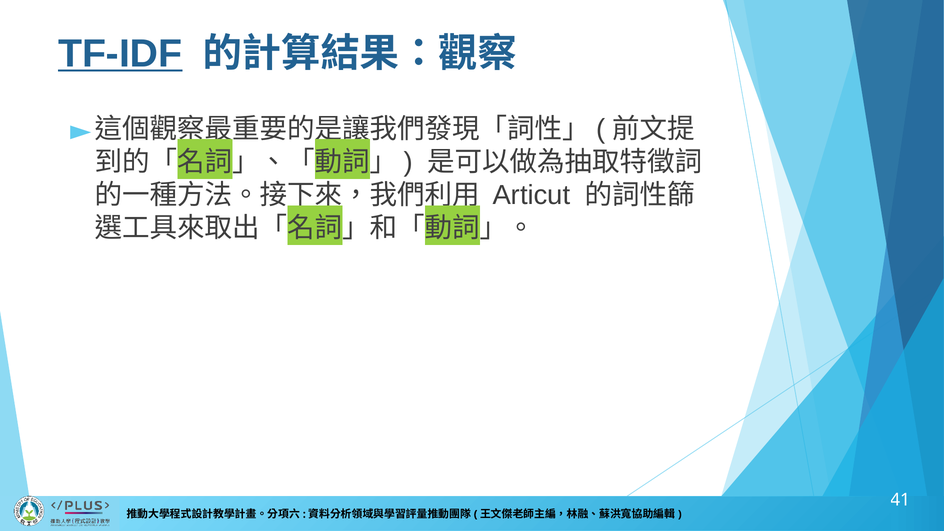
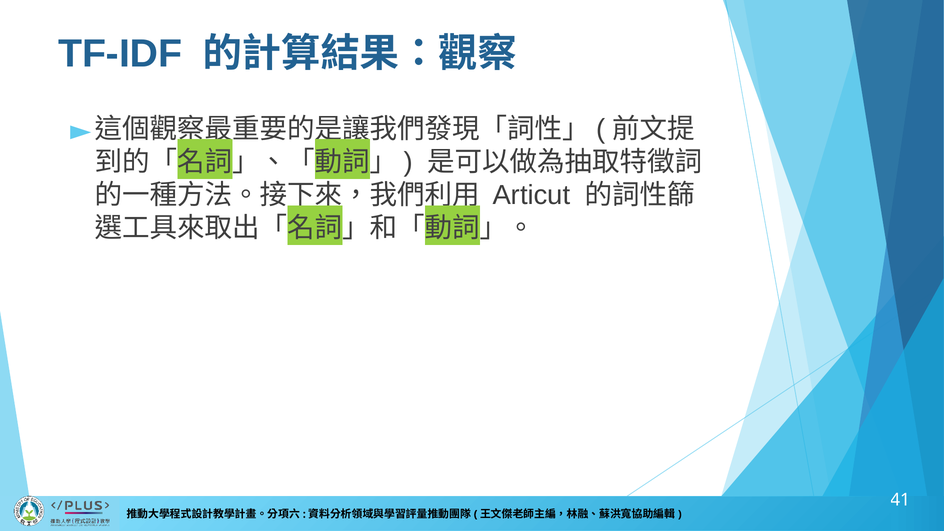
TF-IDF underline: present -> none
